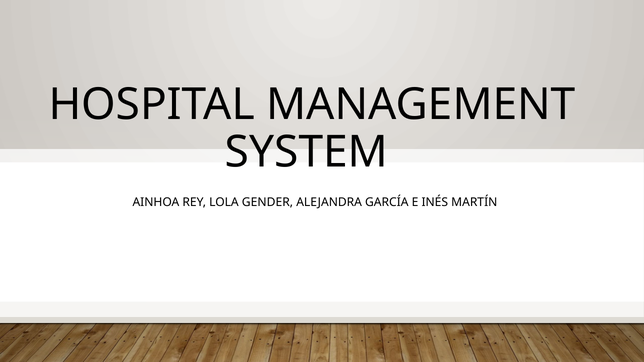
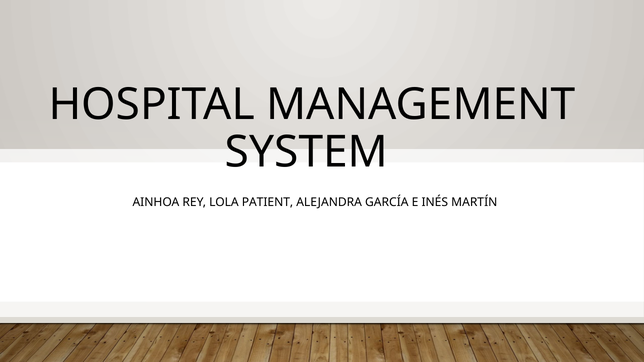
GENDER: GENDER -> PATIENT
